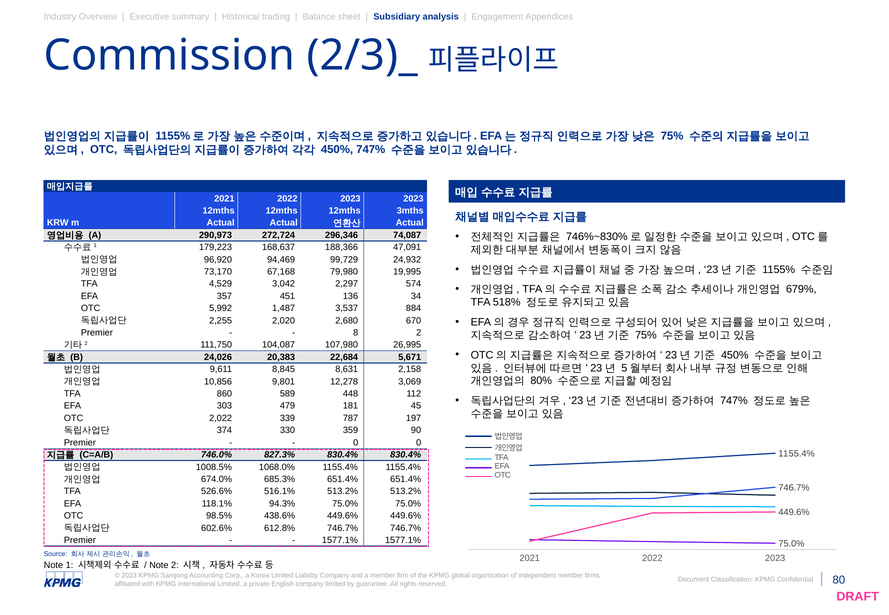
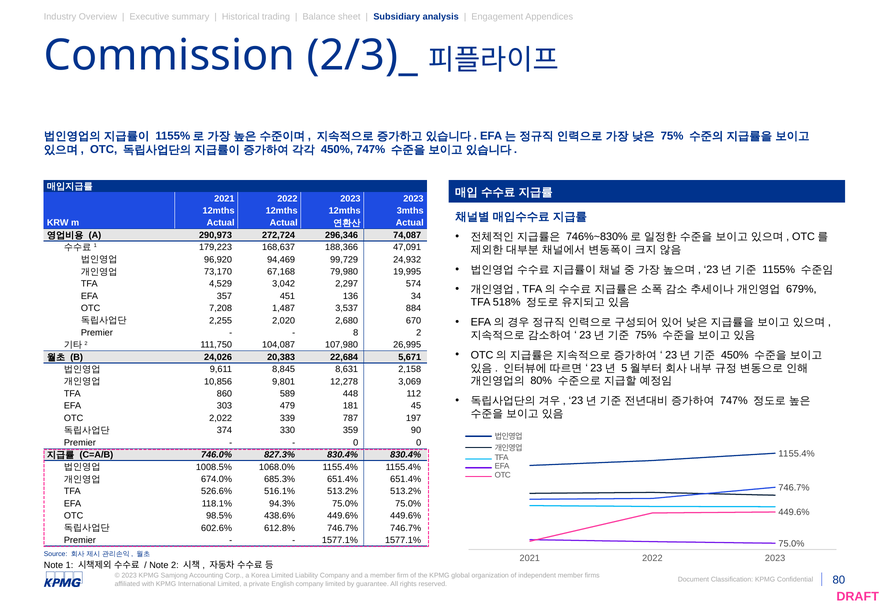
5,992: 5,992 -> 7,208
